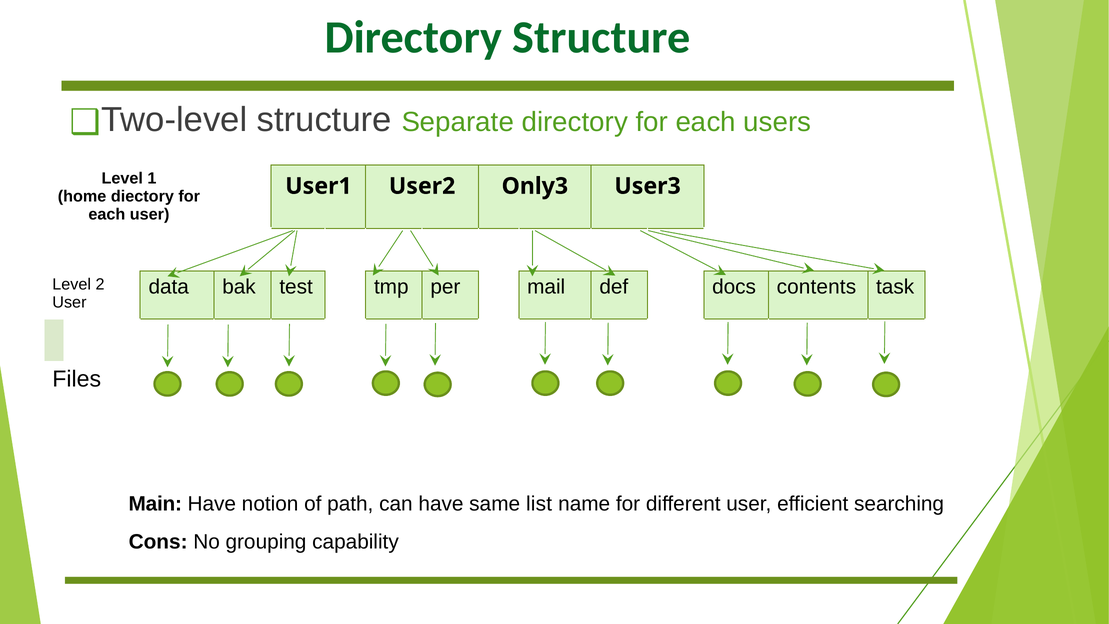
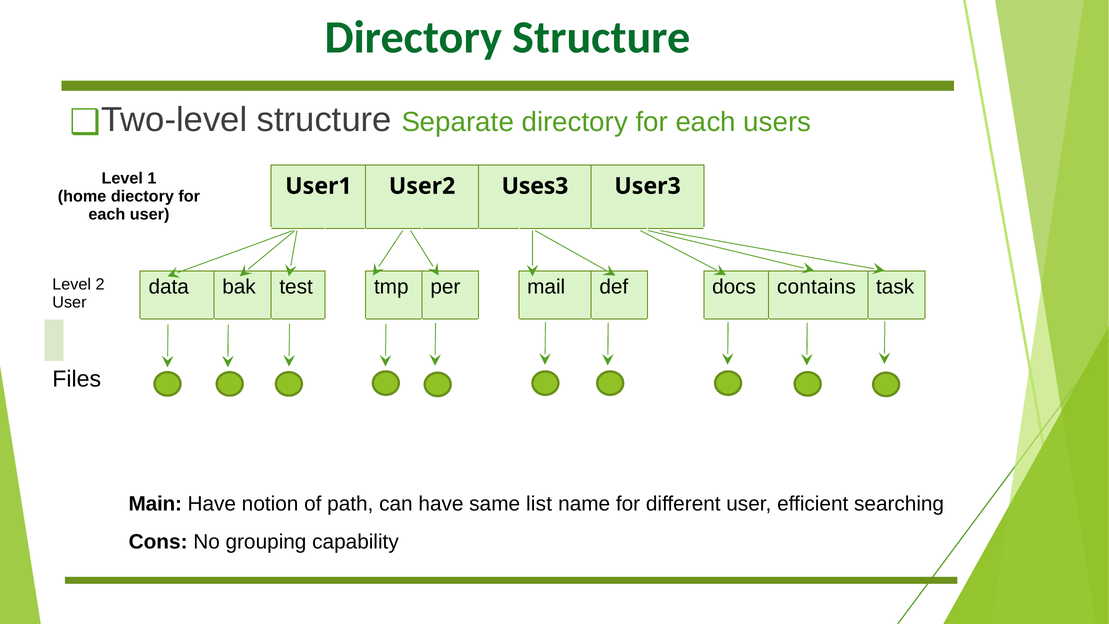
Only3: Only3 -> Uses3
contents: contents -> contains
